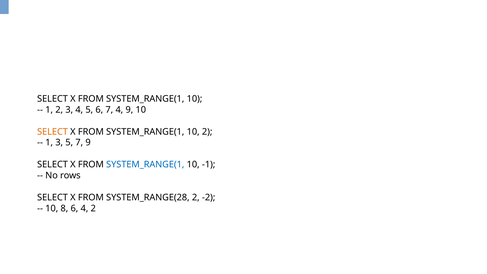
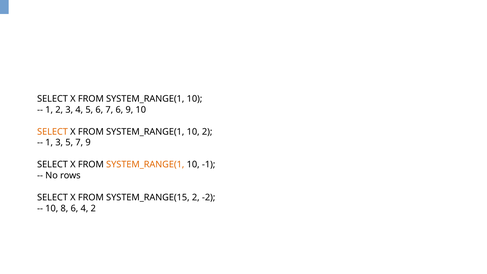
7 4: 4 -> 6
SYSTEM_RANGE(1 at (145, 165) colour: blue -> orange
SYSTEM_RANGE(28: SYSTEM_RANGE(28 -> SYSTEM_RANGE(15
